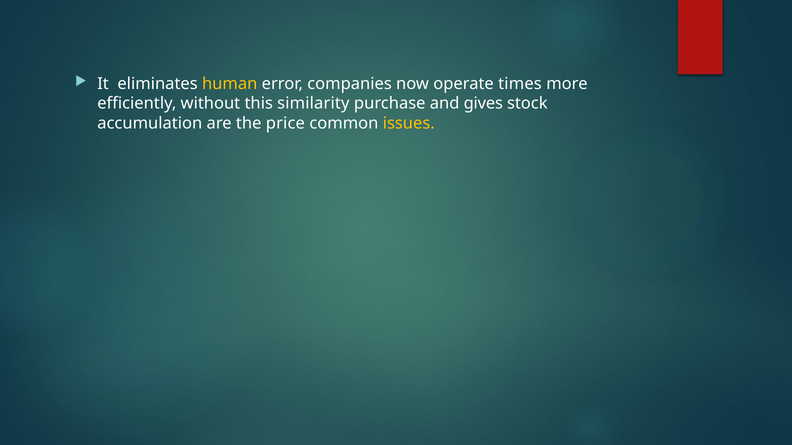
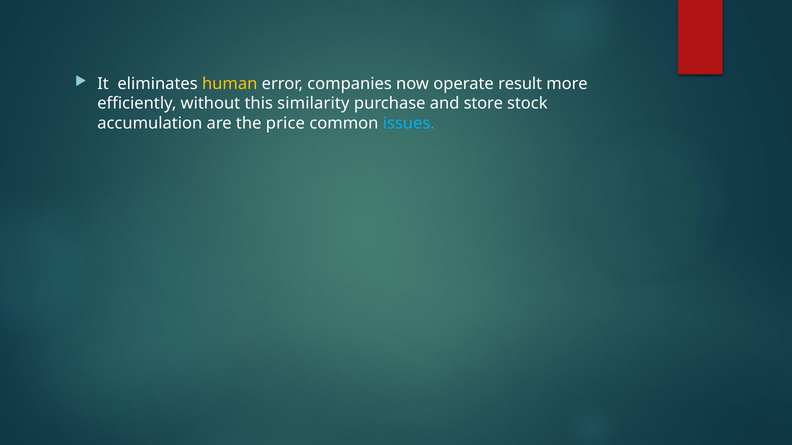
times: times -> result
gives: gives -> store
issues colour: yellow -> light blue
